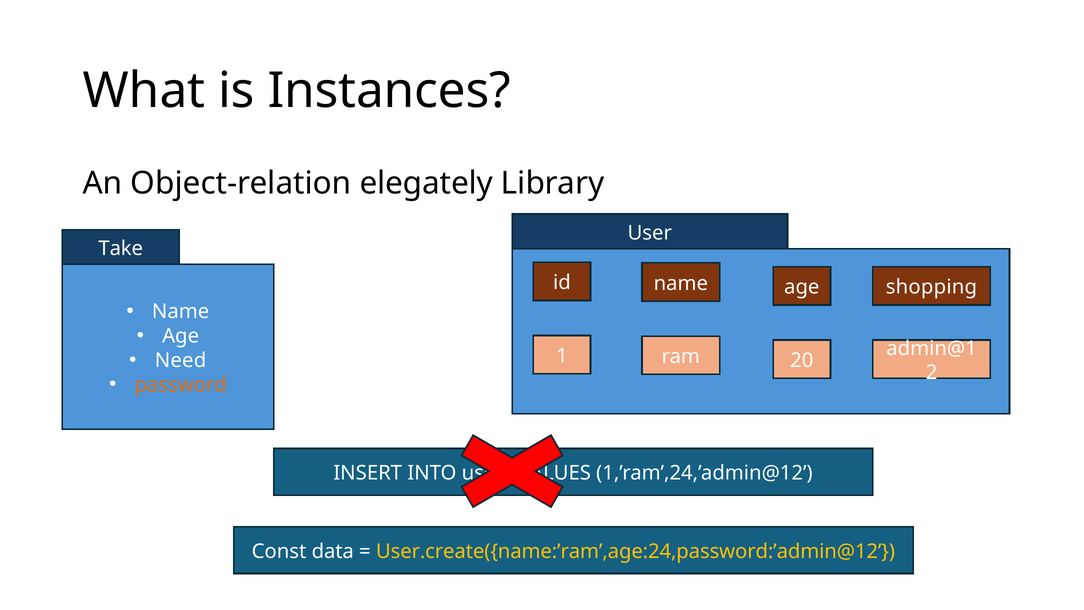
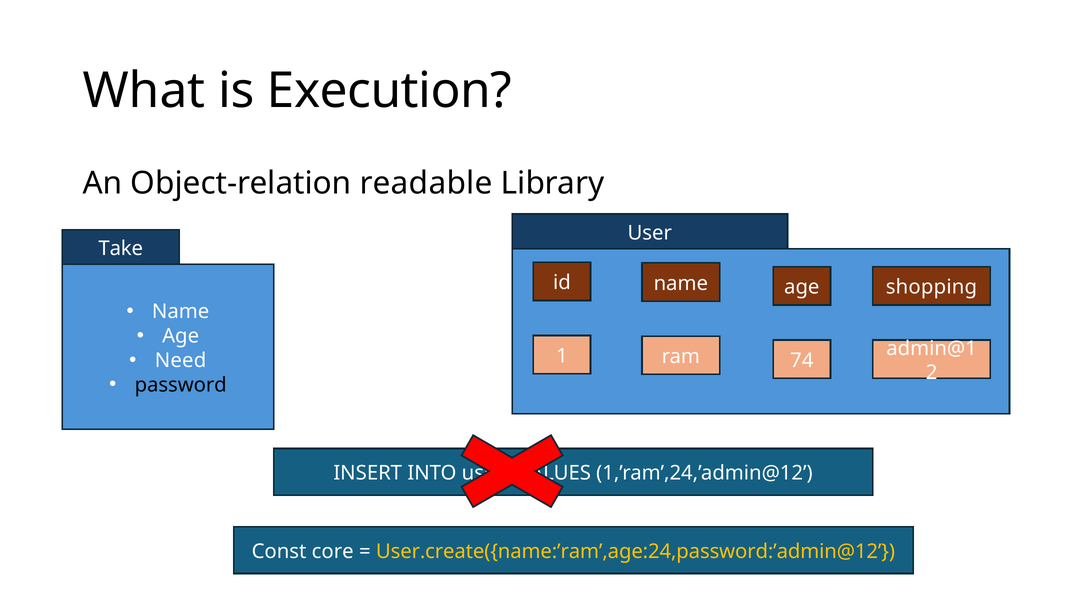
Instances: Instances -> Execution
elegately: elegately -> readable
20: 20 -> 74
password colour: orange -> black
data: data -> core
